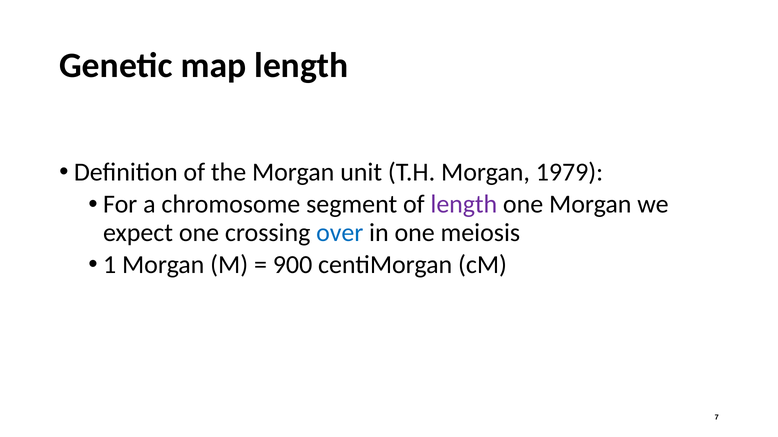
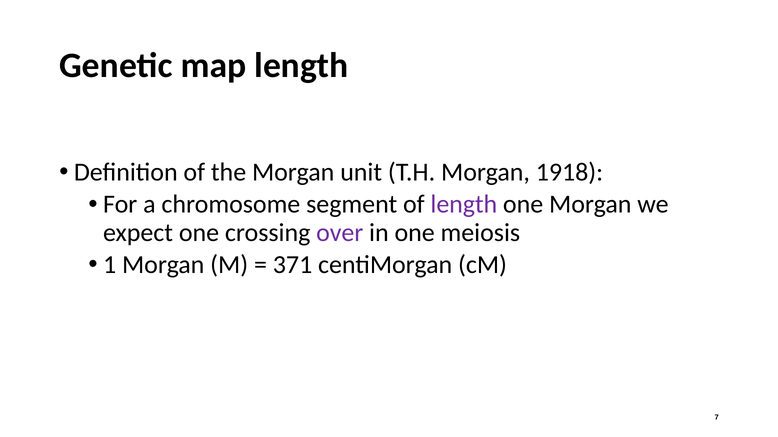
1979: 1979 -> 1918
over colour: blue -> purple
900: 900 -> 371
